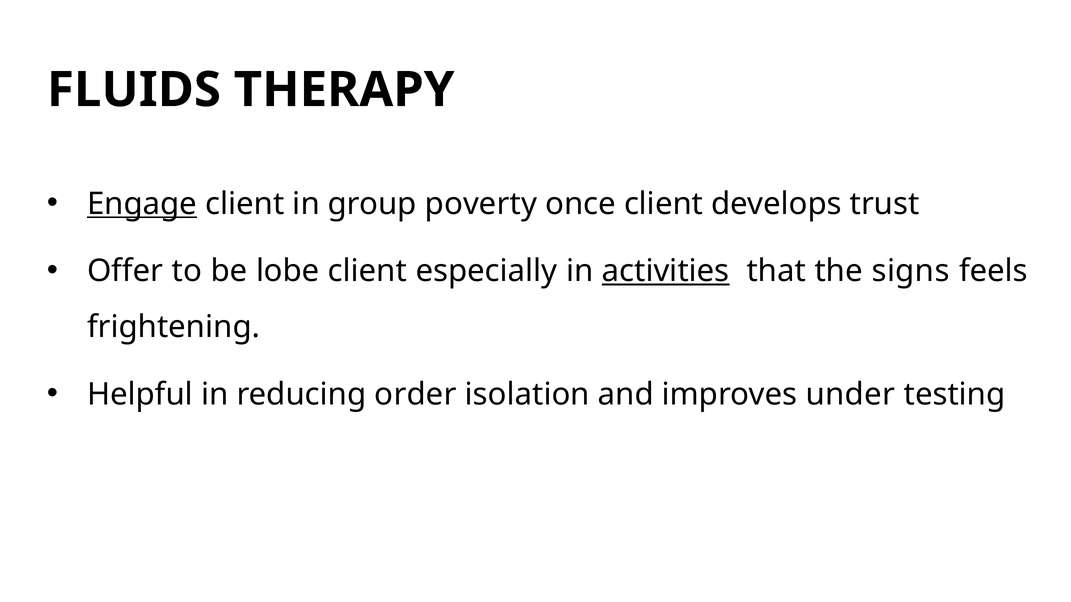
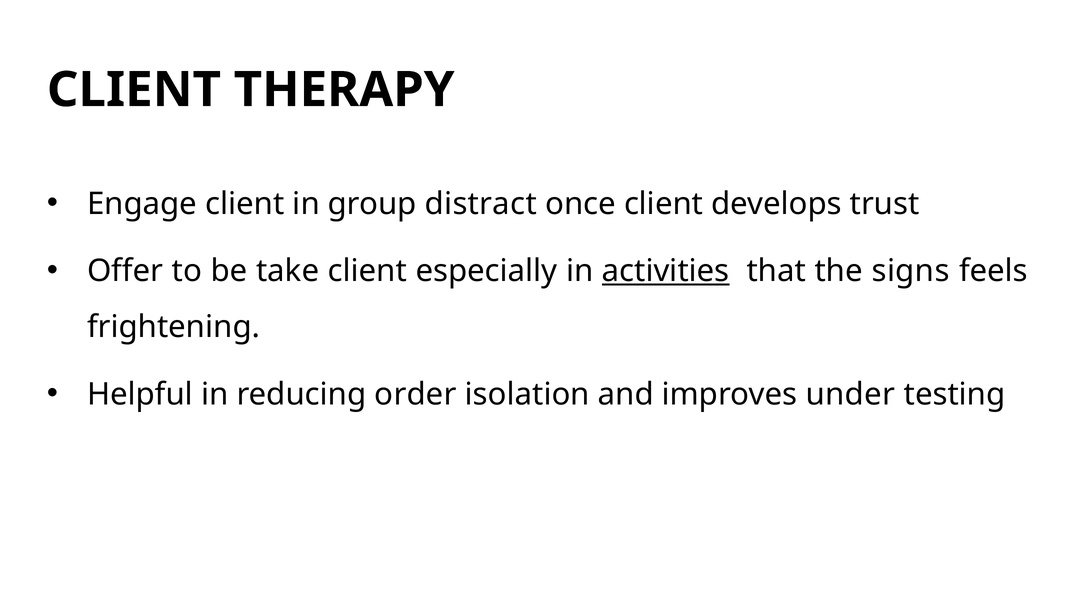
FLUIDS at (134, 90): FLUIDS -> CLIENT
Engage underline: present -> none
poverty: poverty -> distract
lobe: lobe -> take
